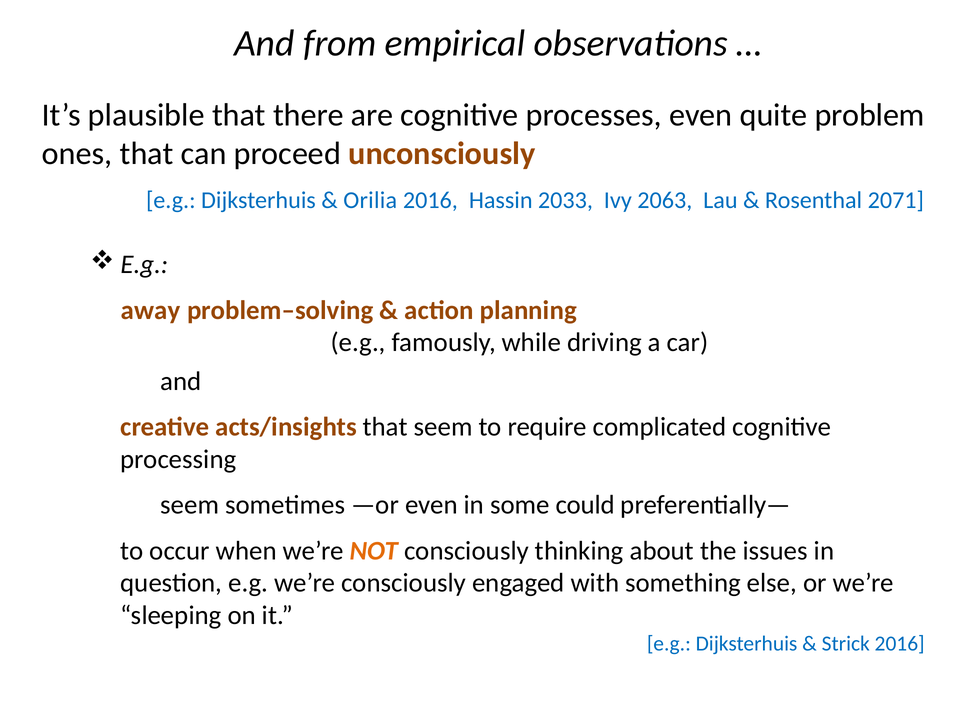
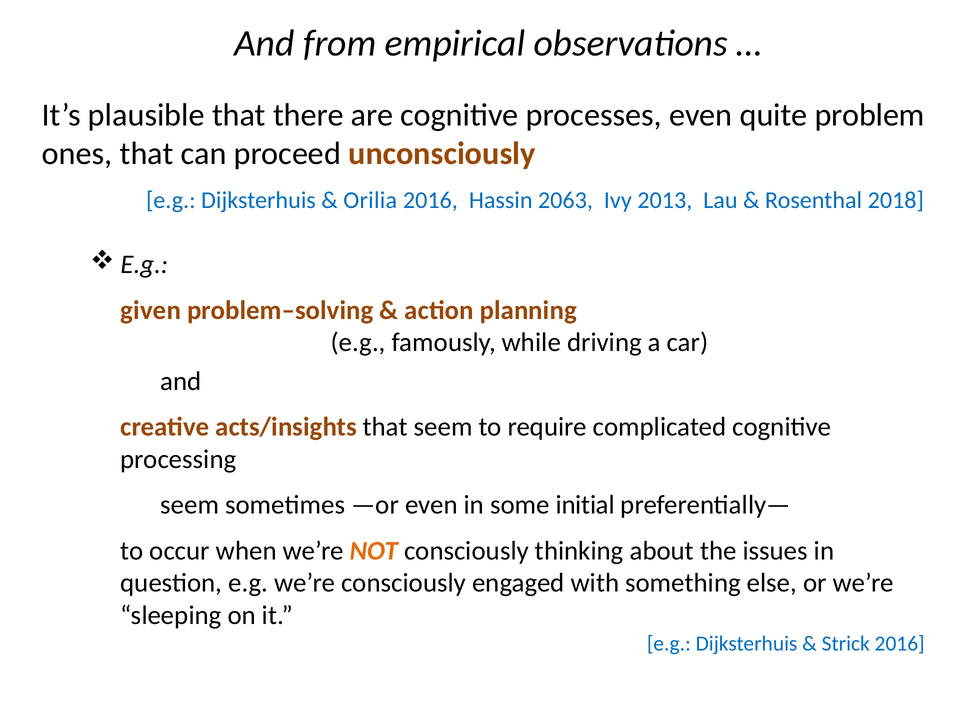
2033: 2033 -> 2063
2063: 2063 -> 2013
2071: 2071 -> 2018
away: away -> given
could: could -> initial
